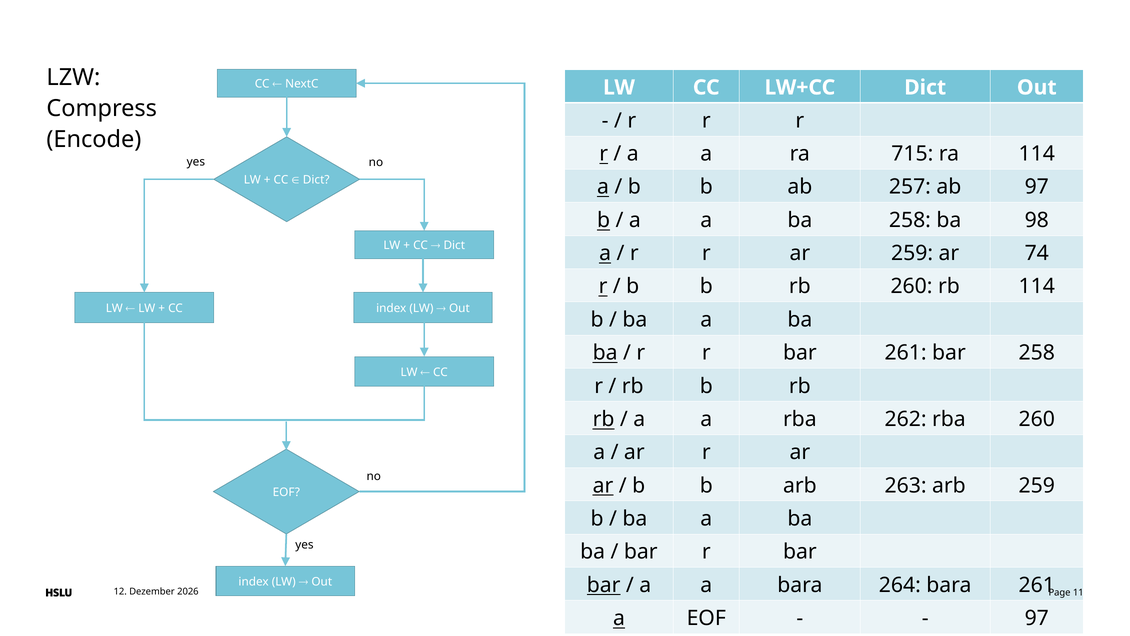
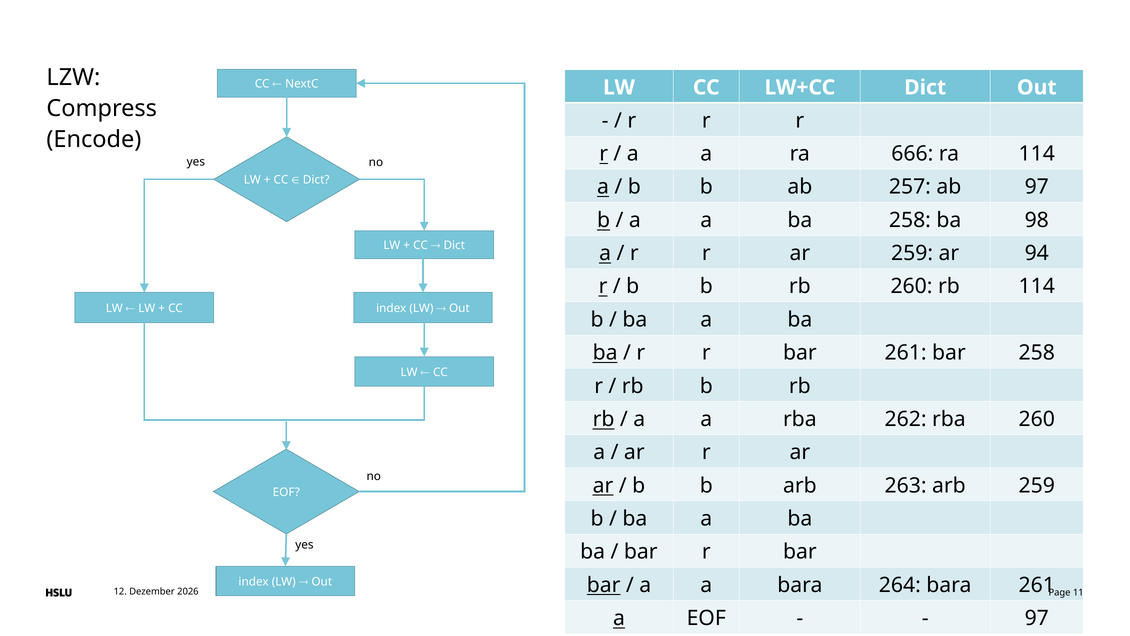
715: 715 -> 666
74: 74 -> 94
